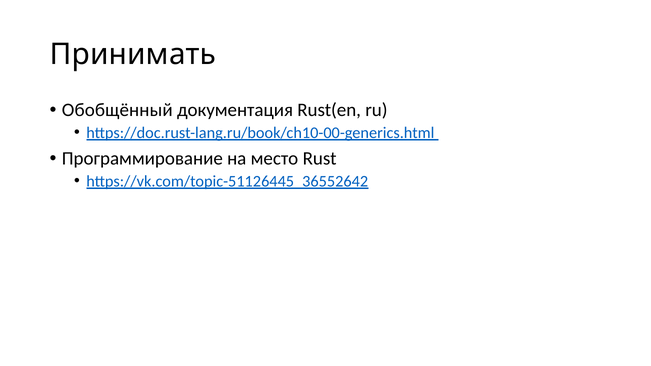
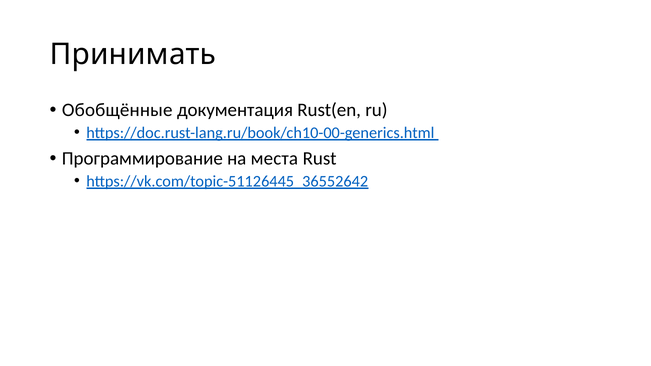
Обобщённый: Обобщённый -> Обобщённые
место: место -> места
